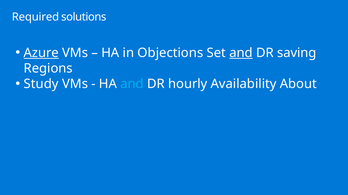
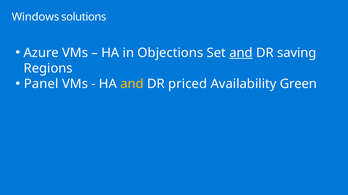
Required: Required -> Windows
Azure underline: present -> none
Study: Study -> Panel
and at (132, 84) colour: light blue -> yellow
hourly: hourly -> priced
About: About -> Green
